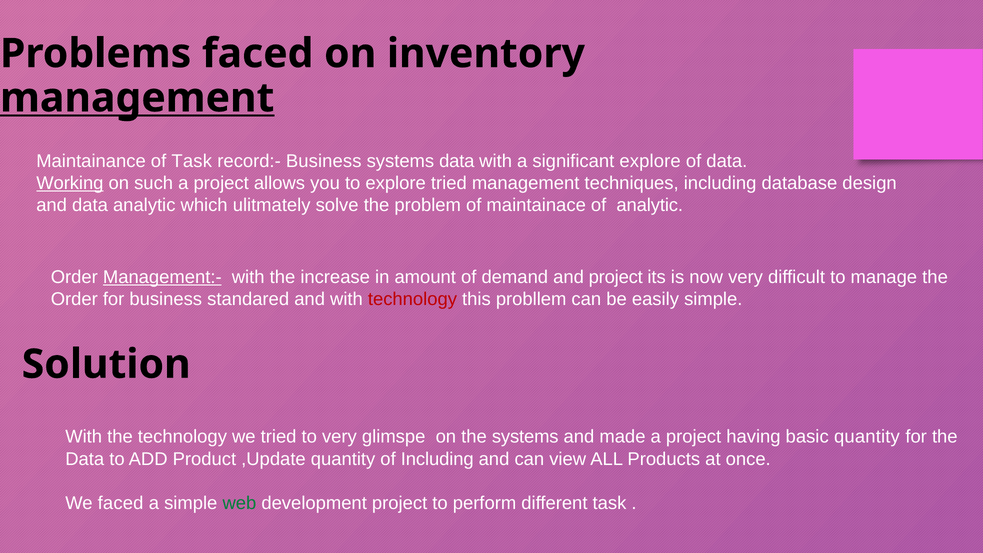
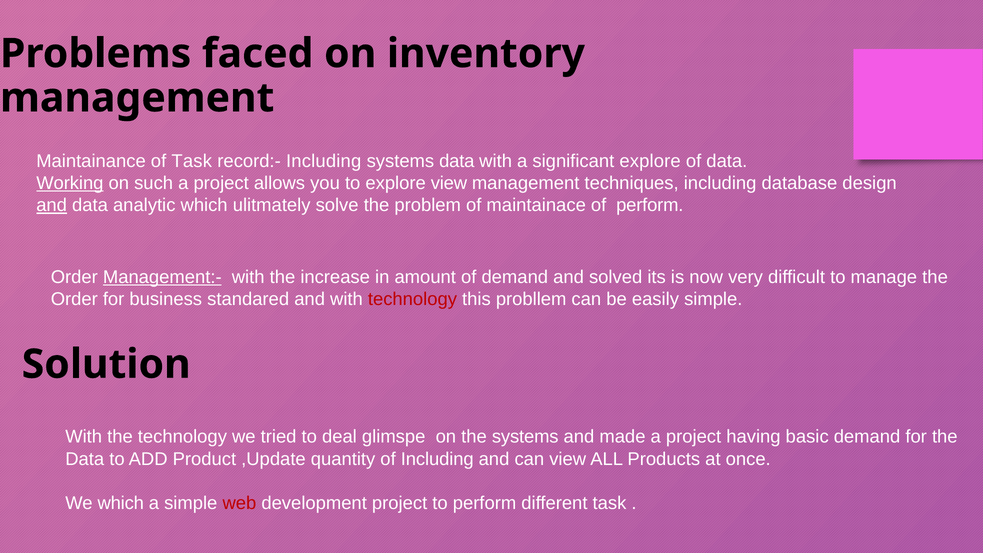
management at (137, 98) underline: present -> none
record:- Business: Business -> Including
explore tried: tried -> view
and at (52, 205) underline: none -> present
of analytic: analytic -> perform
and project: project -> solved
to very: very -> deal
basic quantity: quantity -> demand
We faced: faced -> which
web colour: green -> red
